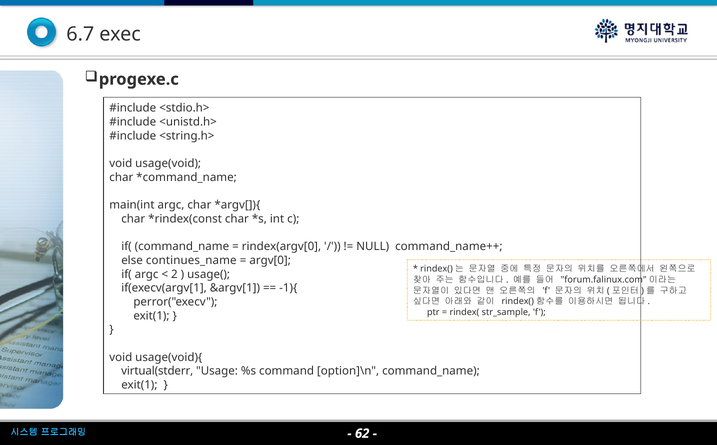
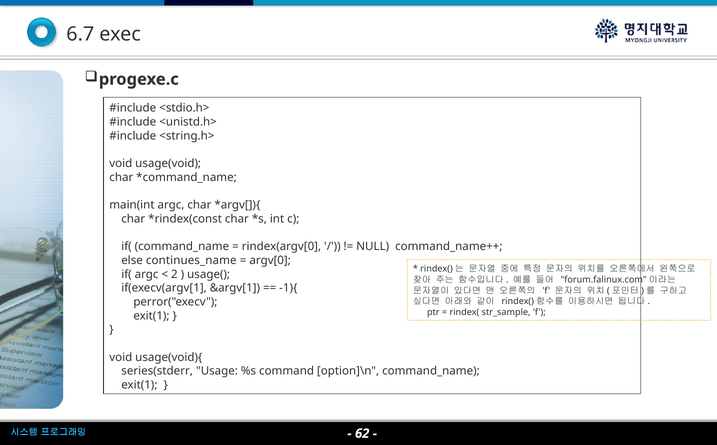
virtual(stderr: virtual(stderr -> series(stderr
